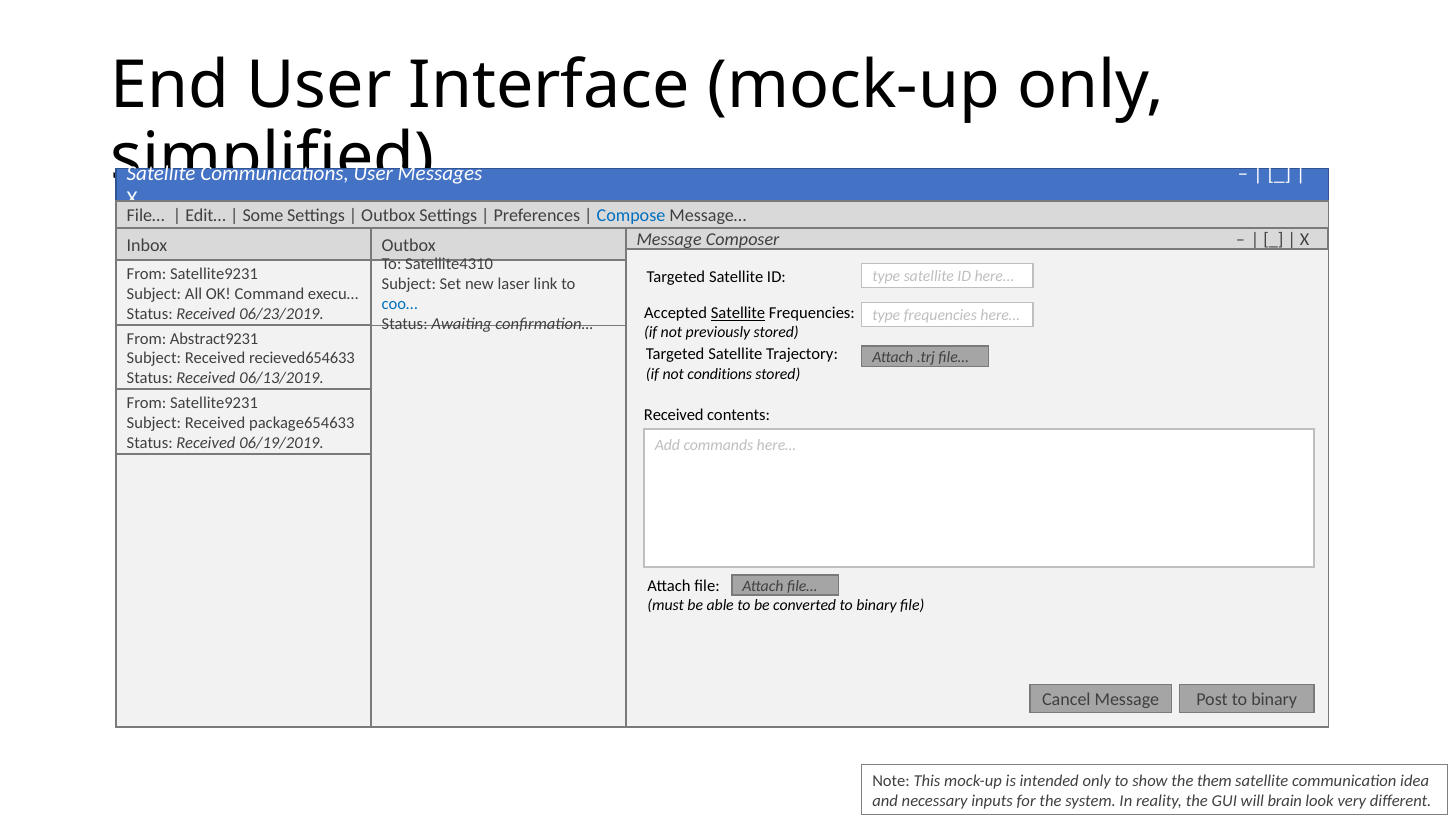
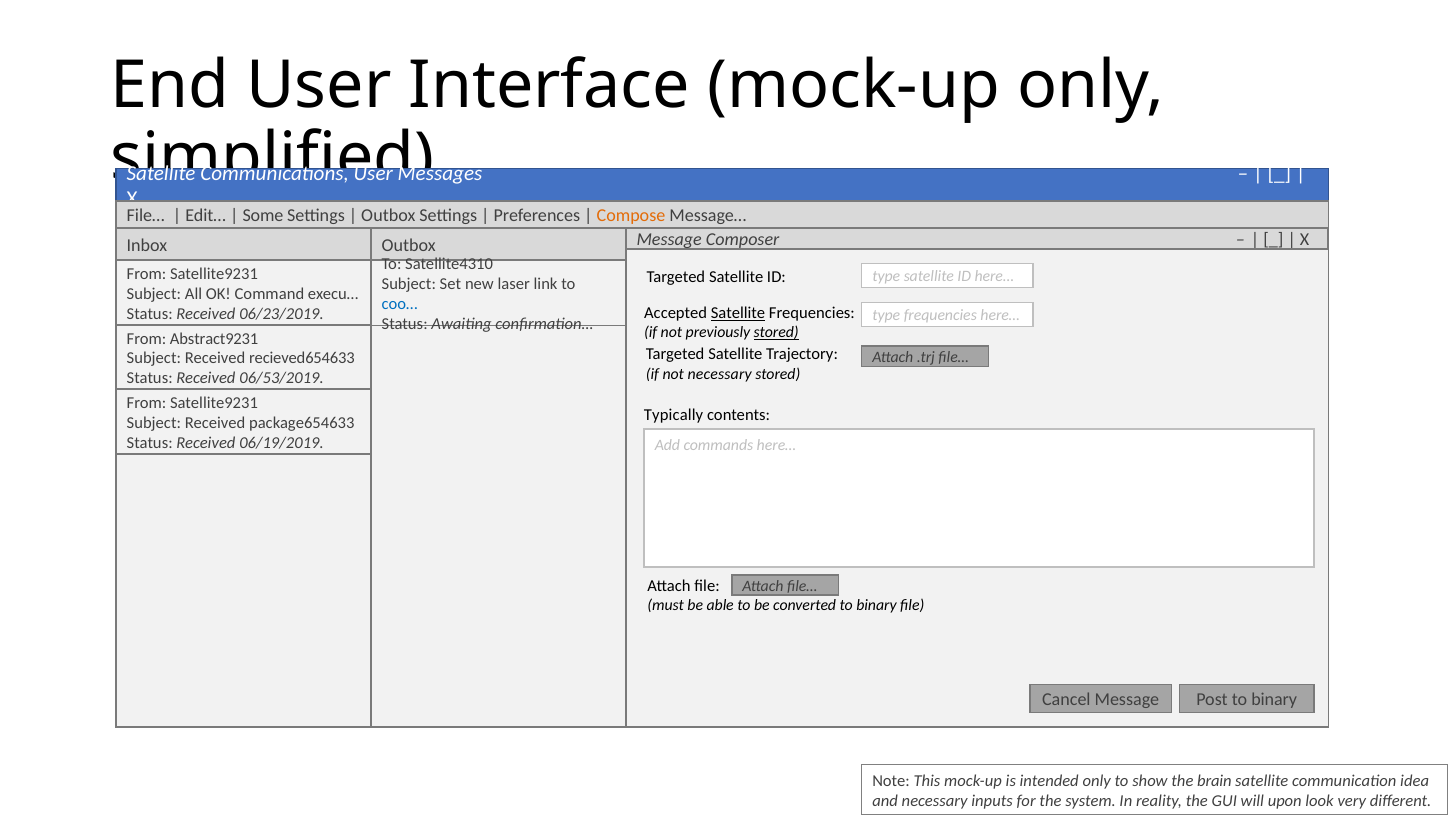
Compose colour: blue -> orange
stored at (776, 332) underline: none -> present
not conditions: conditions -> necessary
06/13/2019: 06/13/2019 -> 06/53/2019
Received at (674, 414): Received -> Typically
them: them -> brain
brain: brain -> upon
